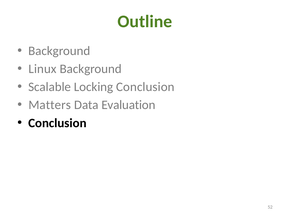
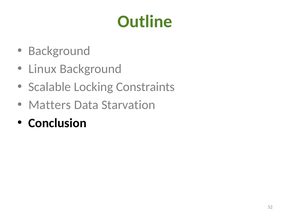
Locking Conclusion: Conclusion -> Constraints
Evaluation: Evaluation -> Starvation
